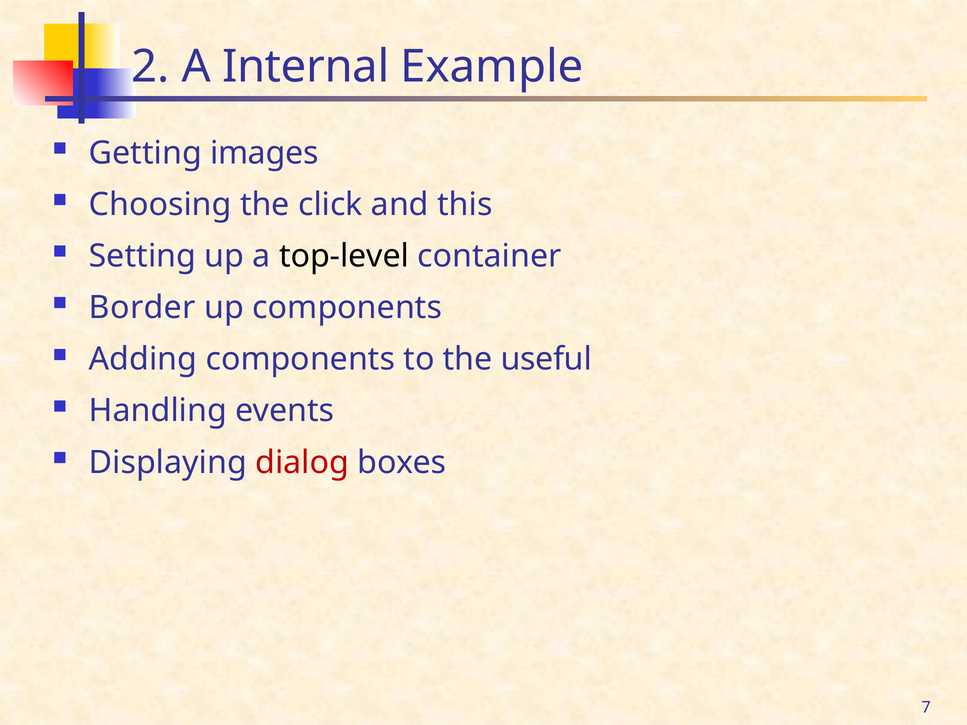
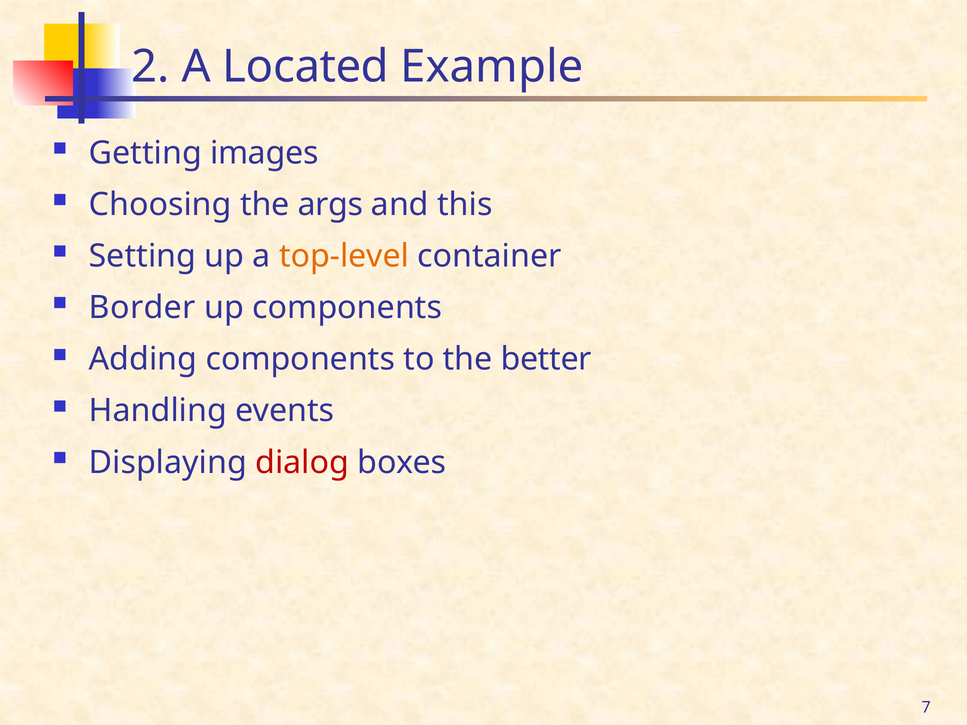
Internal: Internal -> Located
click: click -> args
top-level colour: black -> orange
useful: useful -> better
